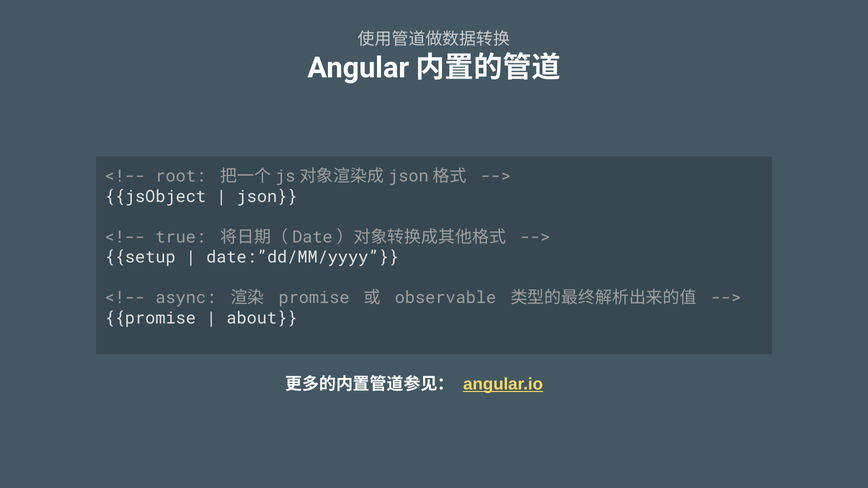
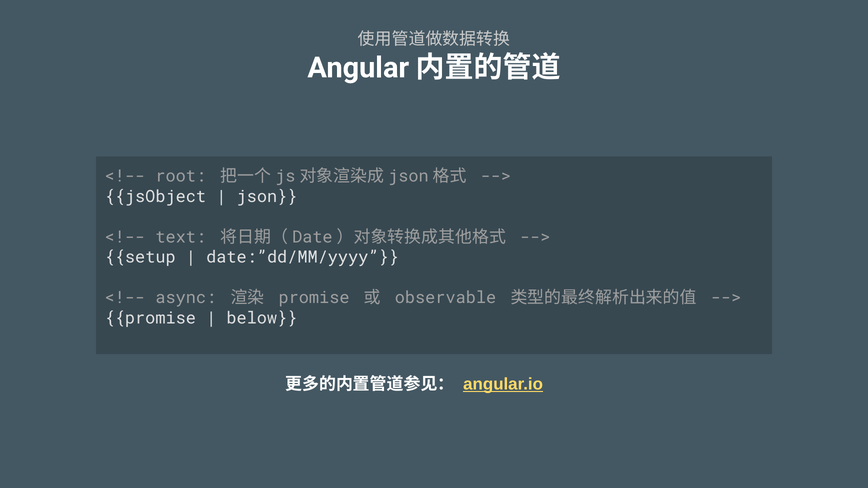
true: true -> text
about: about -> below
